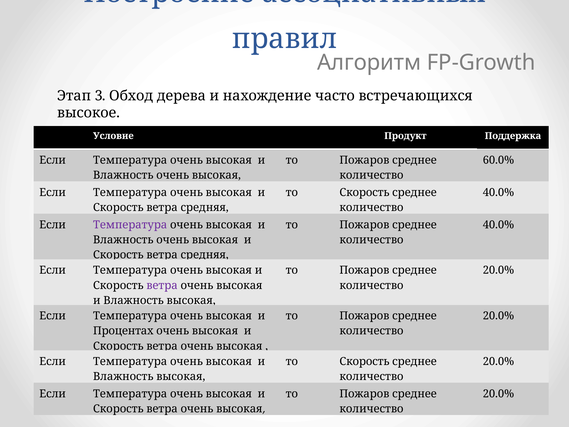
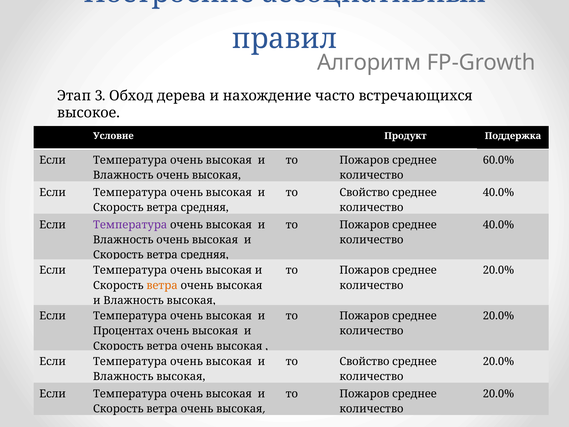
Скорость at (364, 192): Скорость -> Свойство
ветра at (162, 285) colour: purple -> orange
Скорость at (364, 361): Скорость -> Свойство
